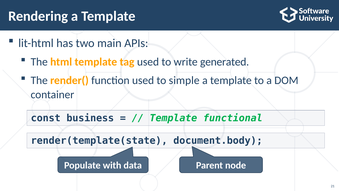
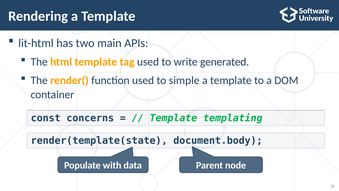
business: business -> concerns
functional: functional -> templating
